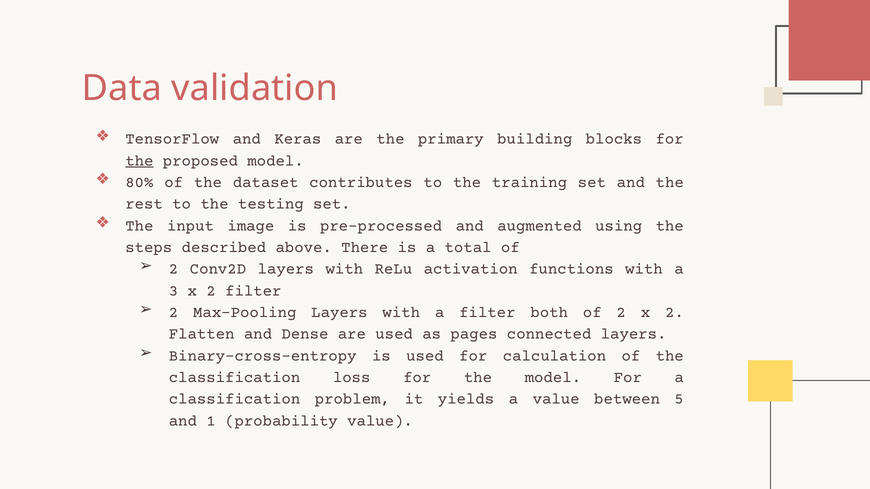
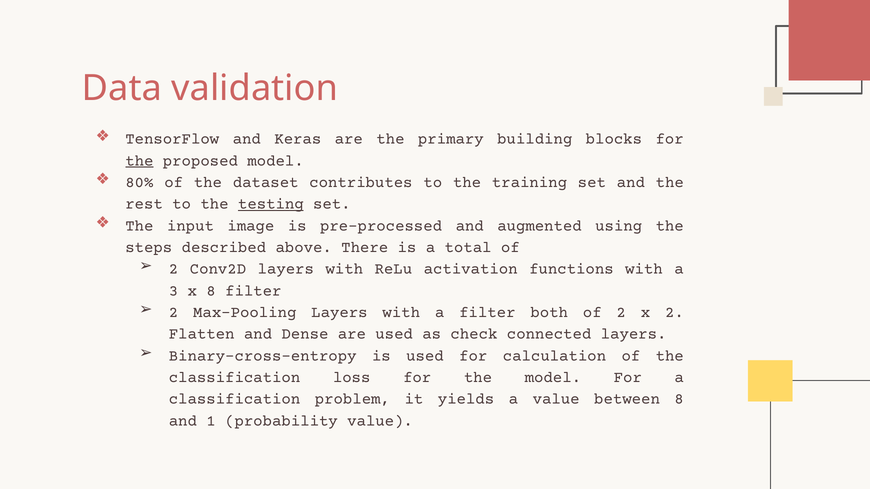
testing underline: none -> present
3 x 2: 2 -> 8
pages: pages -> check
between 5: 5 -> 8
